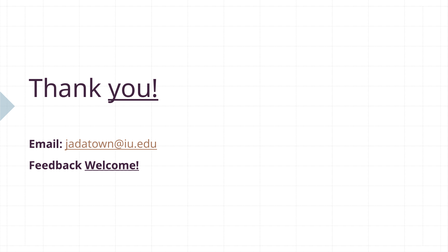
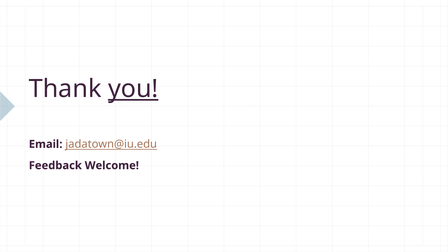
Welcome underline: present -> none
